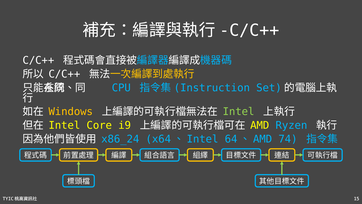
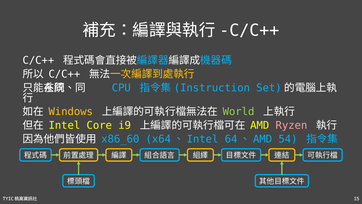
Intel at (239, 112): Intel -> World
Ryzen colour: light blue -> pink
x86_24: x86_24 -> x86_60
74: 74 -> 54
